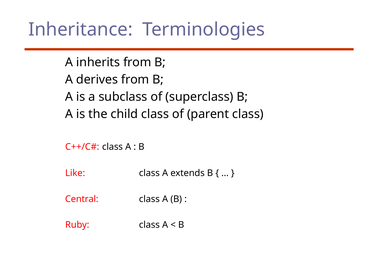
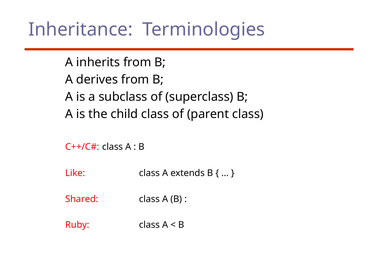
Central: Central -> Shared
